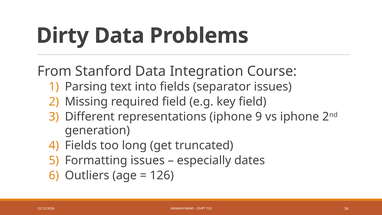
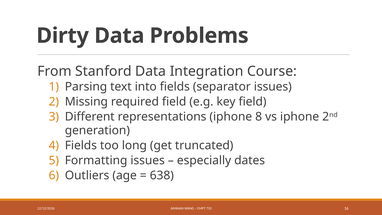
9: 9 -> 8
126: 126 -> 638
